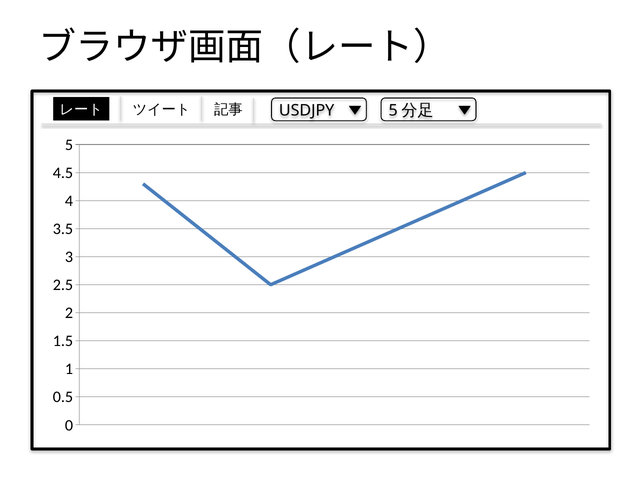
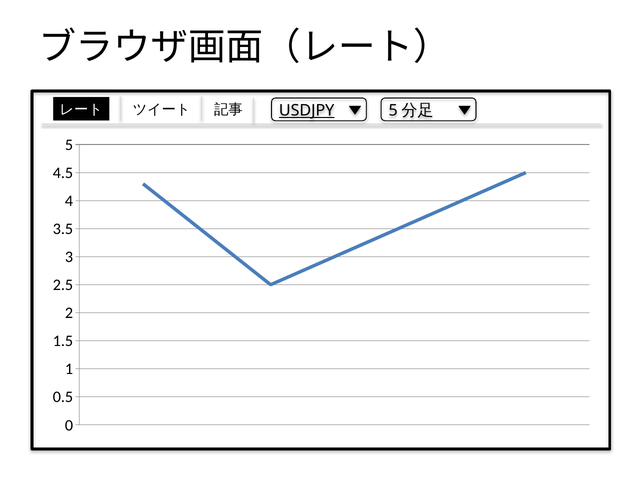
USDJPY underline: none -> present
